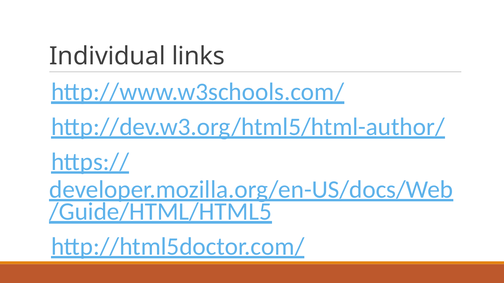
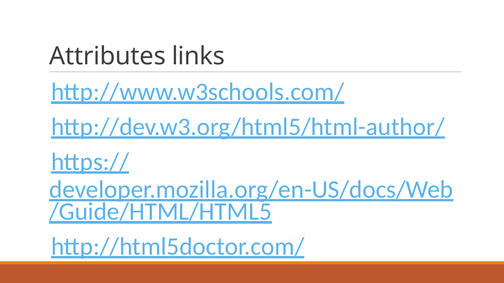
Individual: Individual -> Attributes
